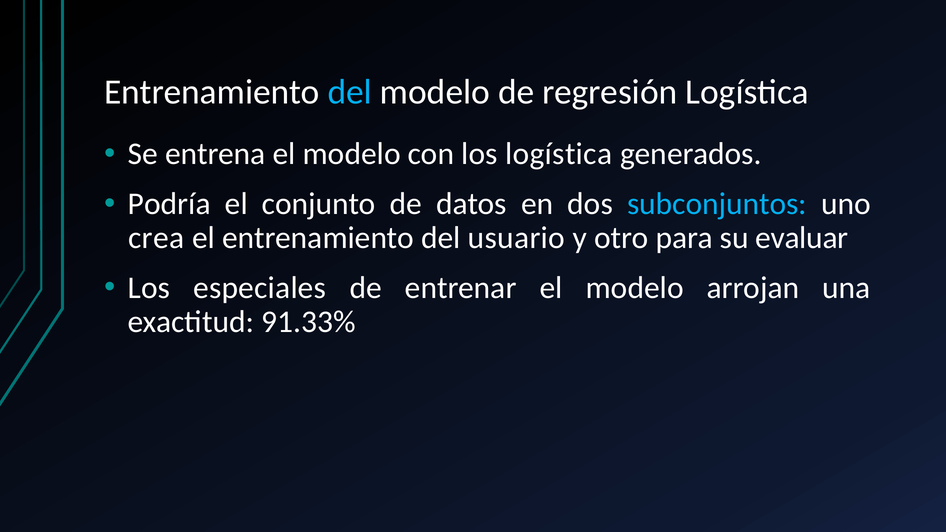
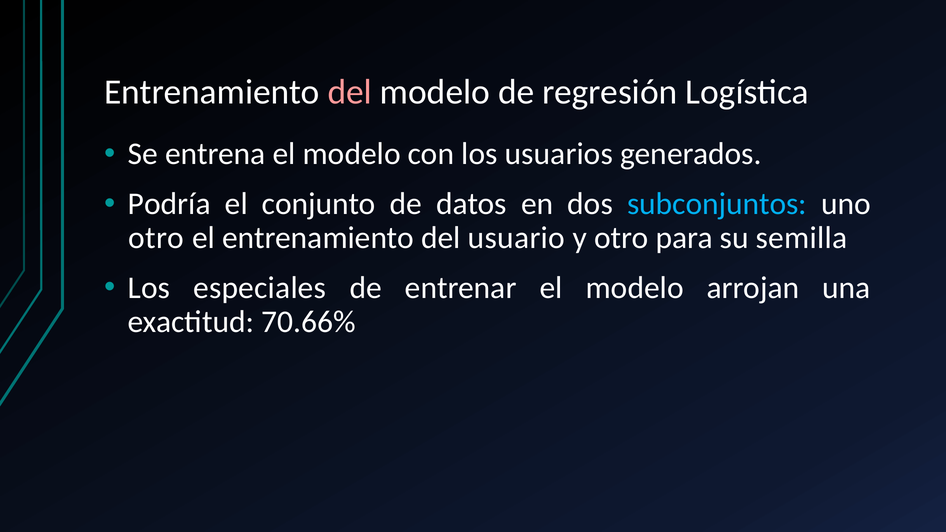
del at (350, 92) colour: light blue -> pink
los logística: logística -> usuarios
crea at (156, 238): crea -> otro
evaluar: evaluar -> semilla
91.33%: 91.33% -> 70.66%
